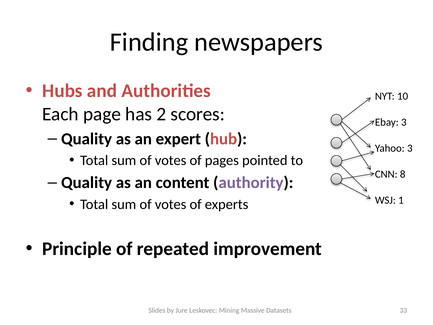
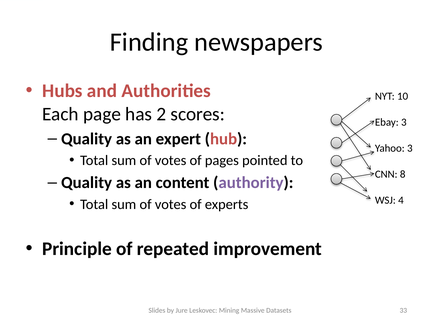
1: 1 -> 4
